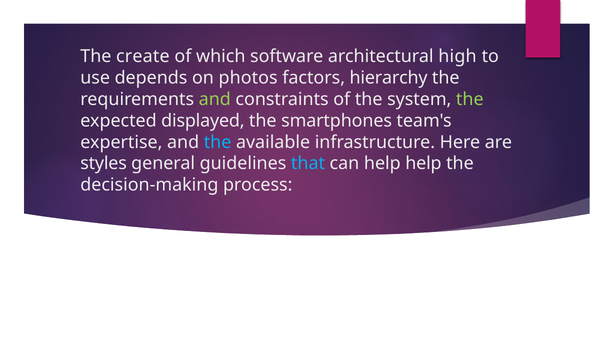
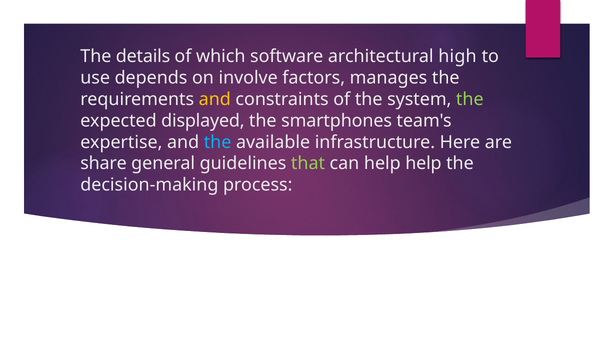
create: create -> details
photos: photos -> involve
hierarchy: hierarchy -> manages
and at (215, 99) colour: light green -> yellow
styles: styles -> share
that colour: light blue -> light green
